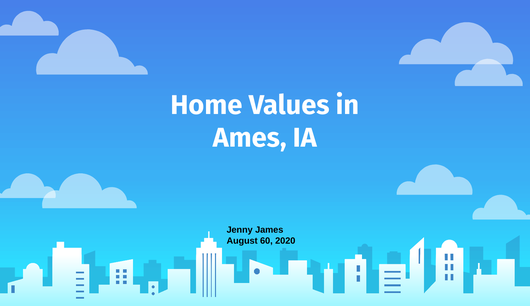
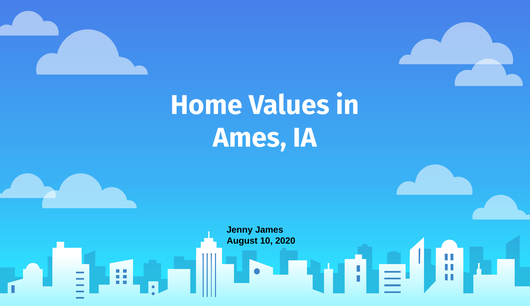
60: 60 -> 10
